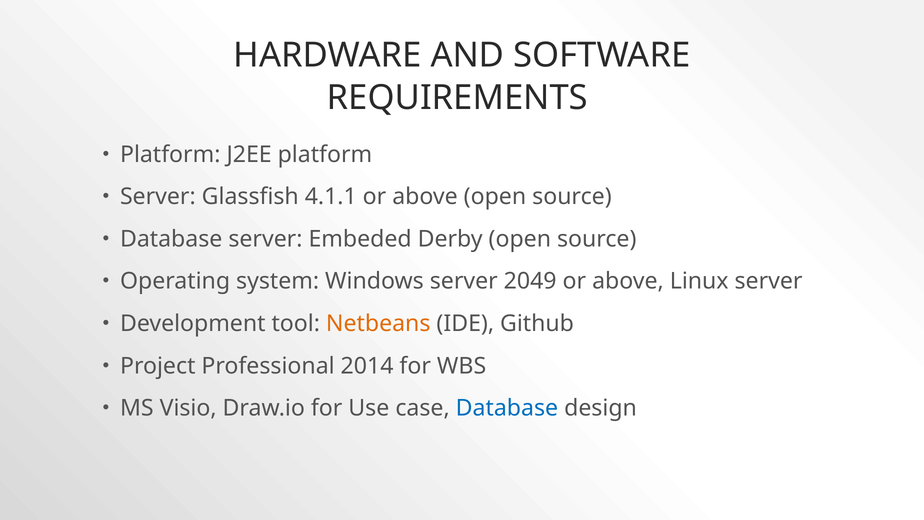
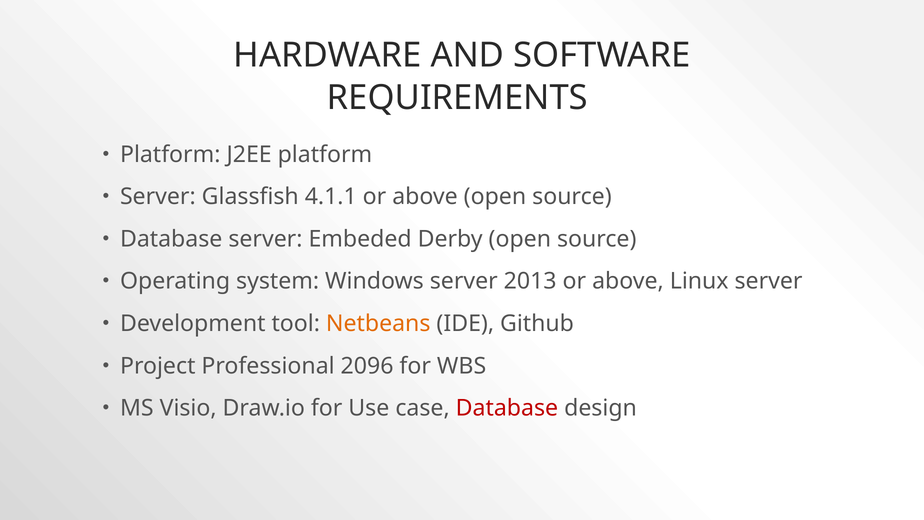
2049: 2049 -> 2013
2014: 2014 -> 2096
Database at (507, 408) colour: blue -> red
